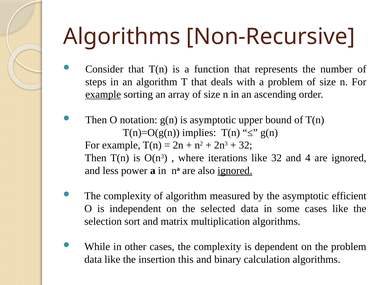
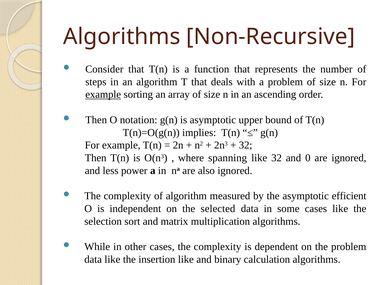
iterations: iterations -> spanning
4: 4 -> 0
ignored at (235, 170) underline: present -> none
insertion this: this -> like
